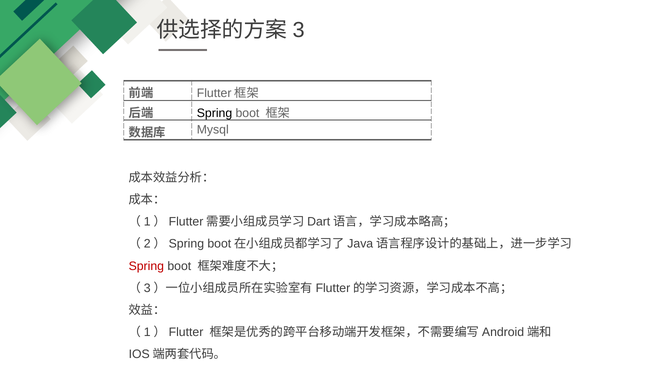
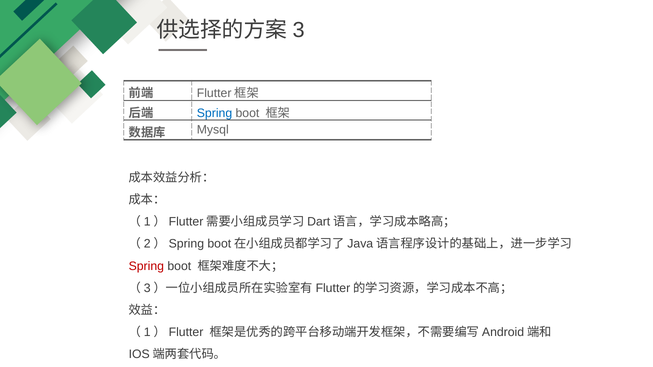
Spring at (215, 113) colour: black -> blue
